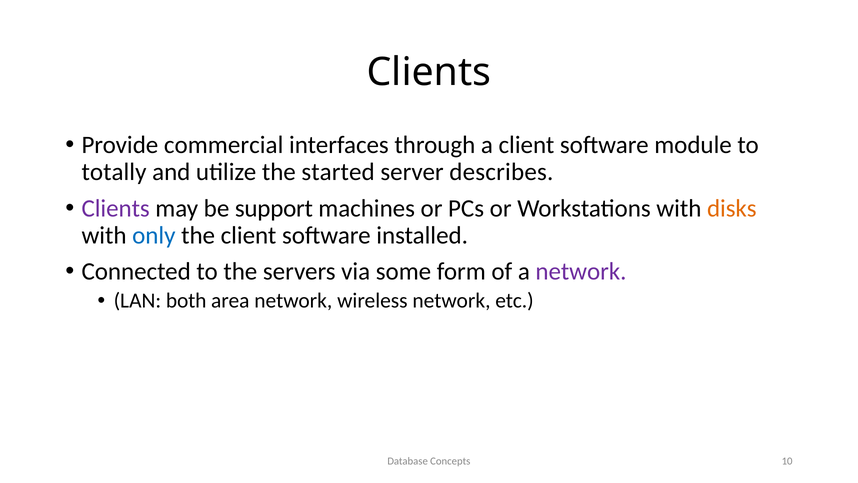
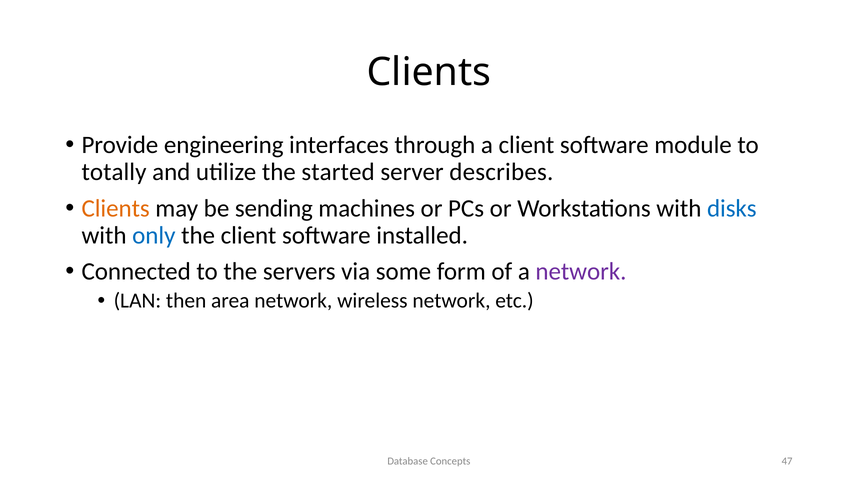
commercial: commercial -> engineering
Clients at (116, 208) colour: purple -> orange
support: support -> sending
disks colour: orange -> blue
both: both -> then
10: 10 -> 47
